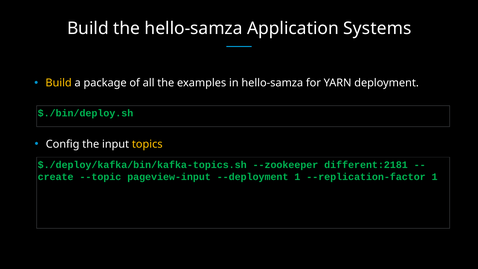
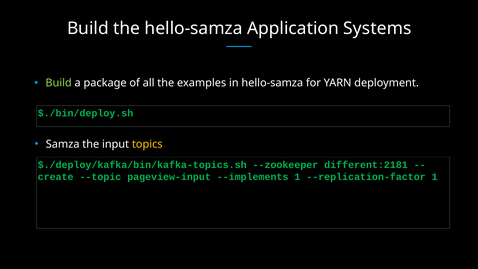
Build at (59, 83) colour: yellow -> light green
Config: Config -> Samza
--deployment: --deployment -> --implements
